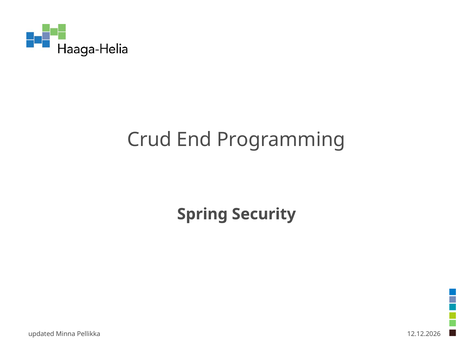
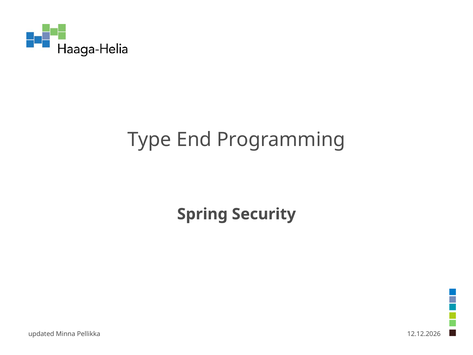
Crud: Crud -> Type
